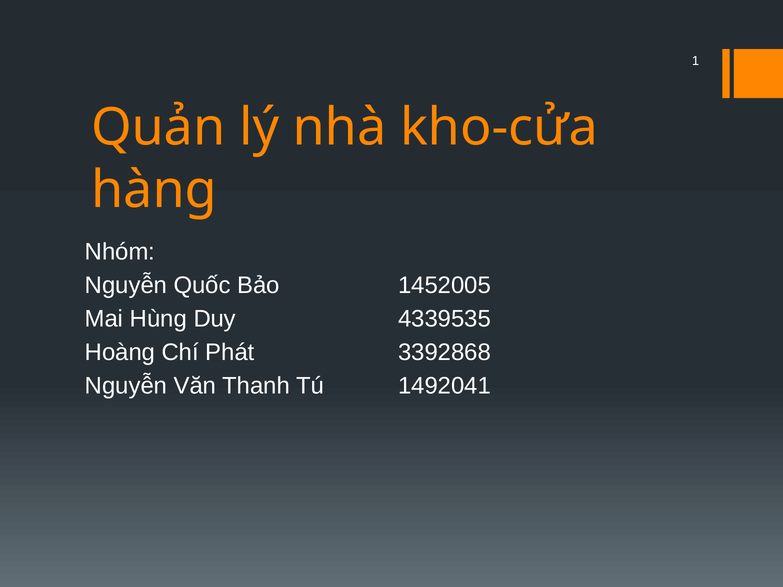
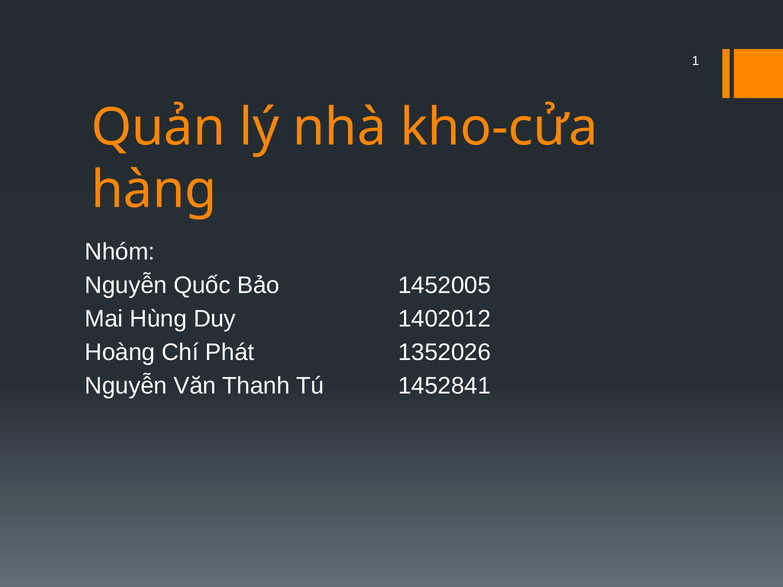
4339535: 4339535 -> 1402012
3392868: 3392868 -> 1352026
1492041: 1492041 -> 1452841
